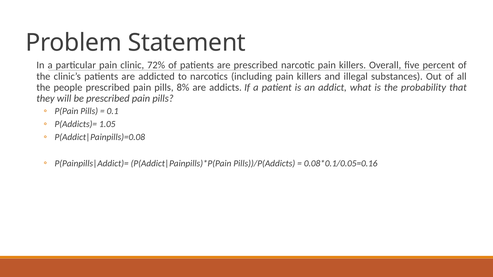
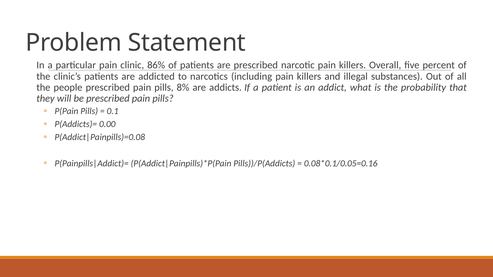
72%: 72% -> 86%
1.05: 1.05 -> 0.00
